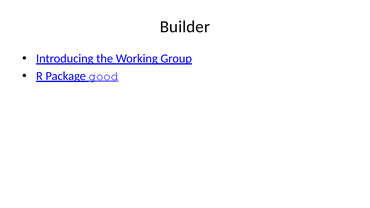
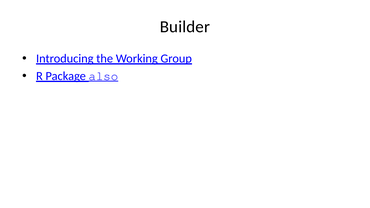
good: good -> also
